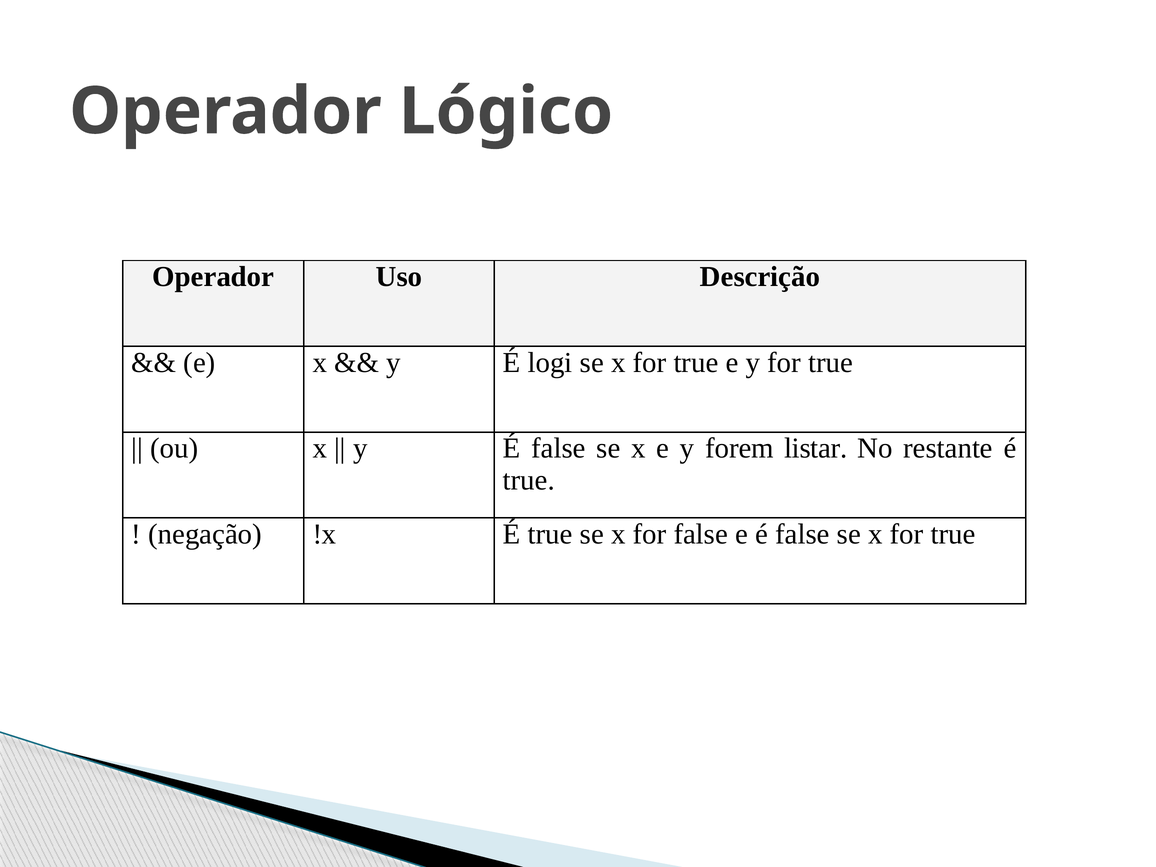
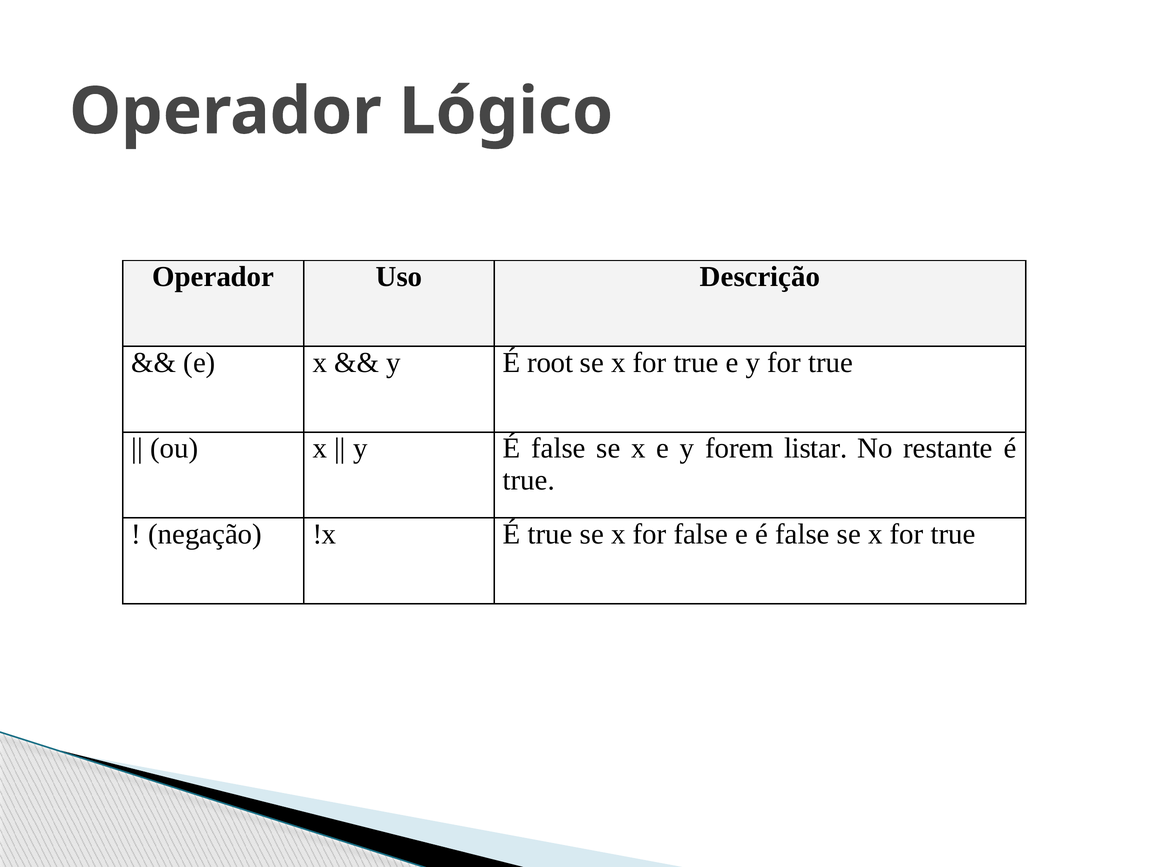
logi: logi -> root
